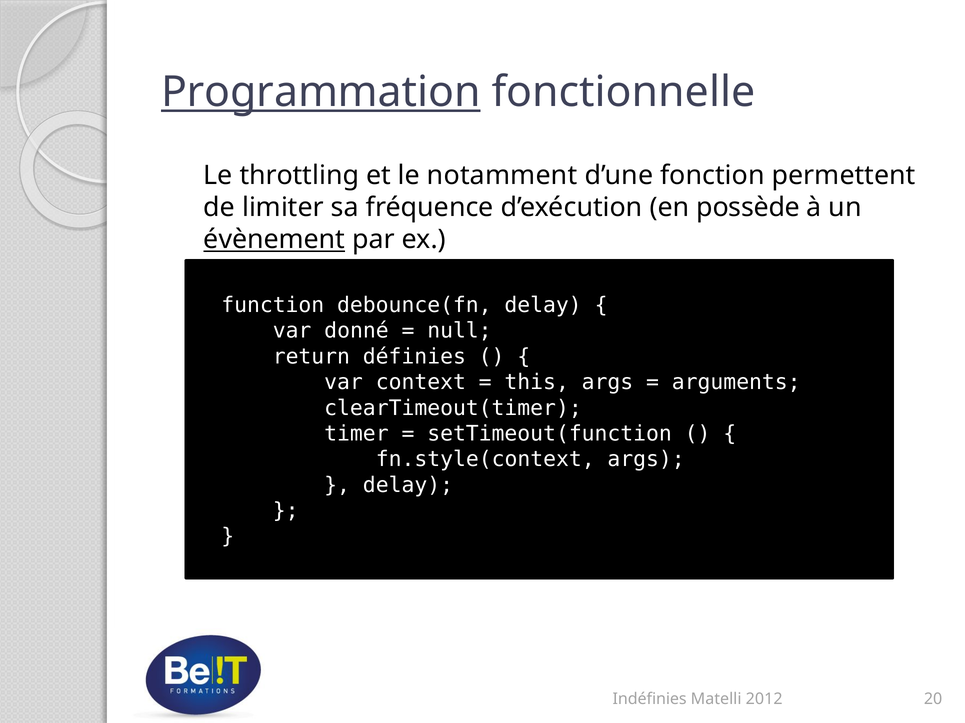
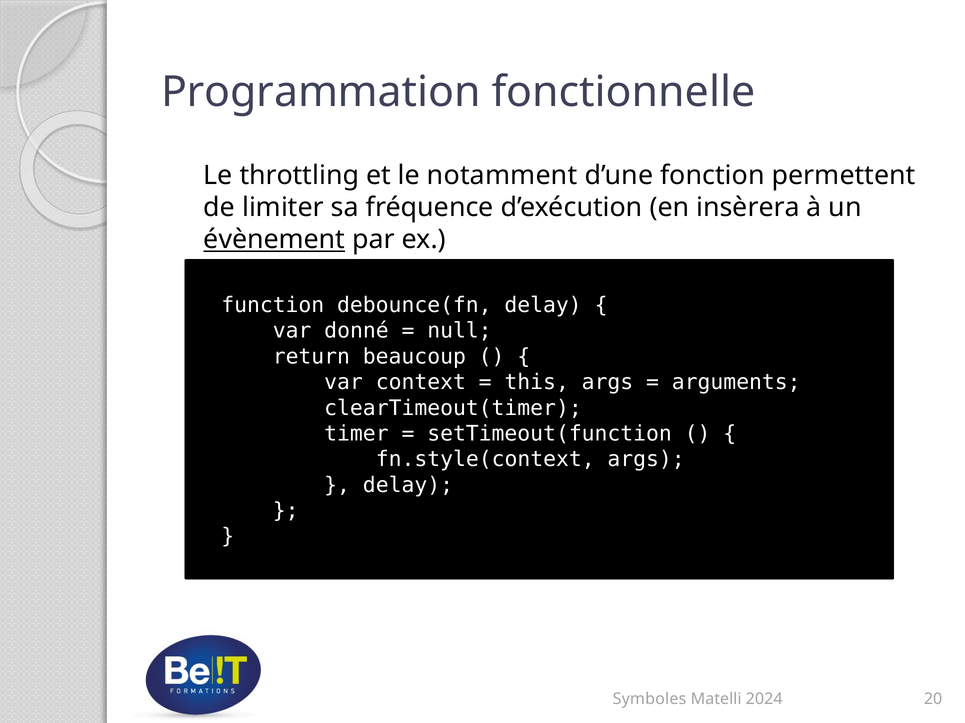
Programmation underline: present -> none
possède: possède -> insèrera
définies: définies -> beaucoup
Indéfinies: Indéfinies -> Symboles
2012: 2012 -> 2024
